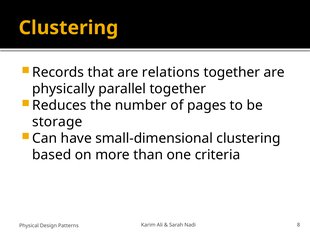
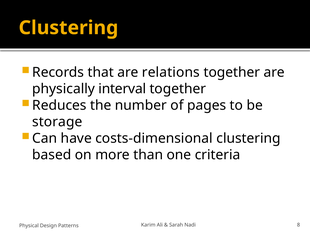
parallel: parallel -> interval
small-dimensional: small-dimensional -> costs-dimensional
